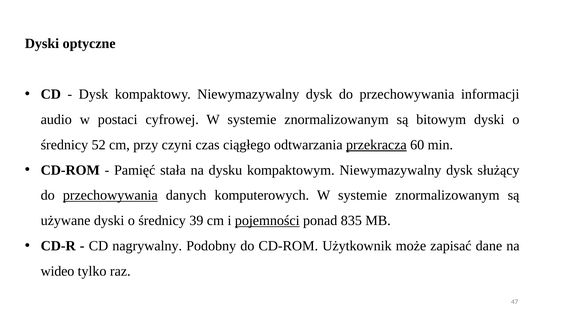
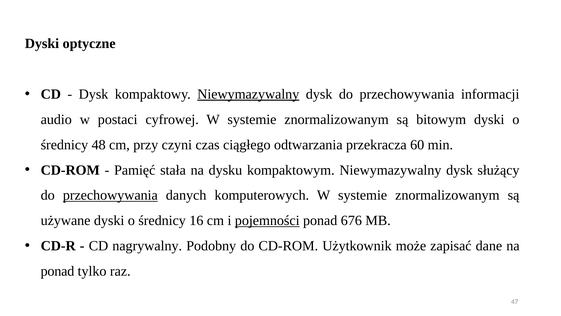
Niewymazywalny at (248, 94) underline: none -> present
52: 52 -> 48
przekracza underline: present -> none
39: 39 -> 16
835: 835 -> 676
wideo at (57, 271): wideo -> ponad
